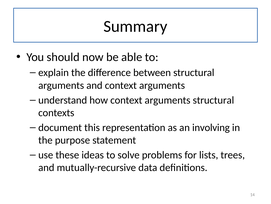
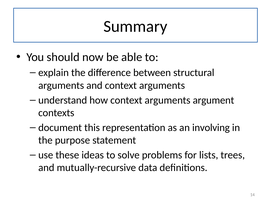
arguments structural: structural -> argument
